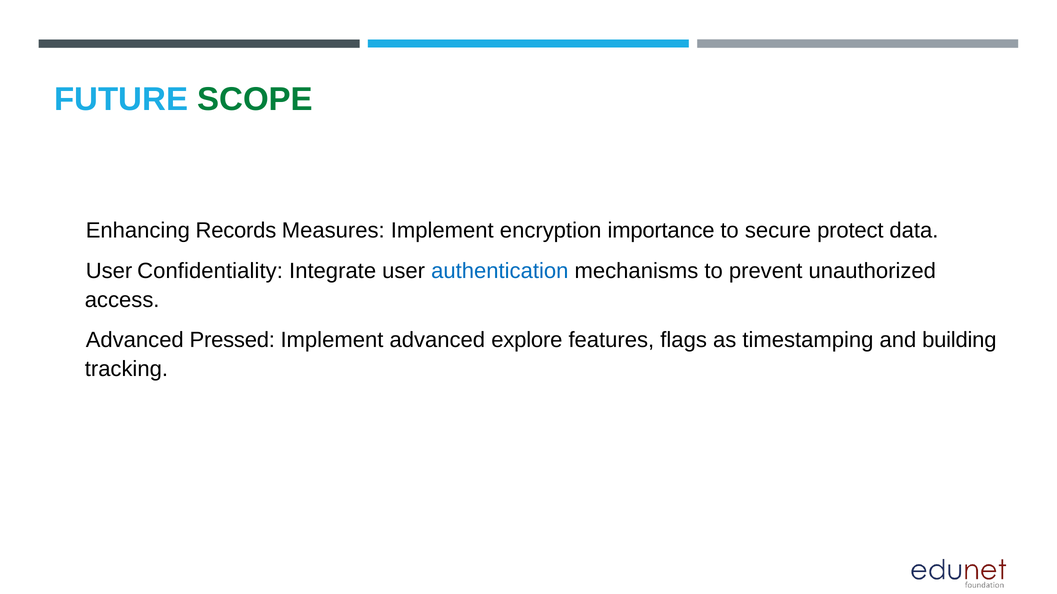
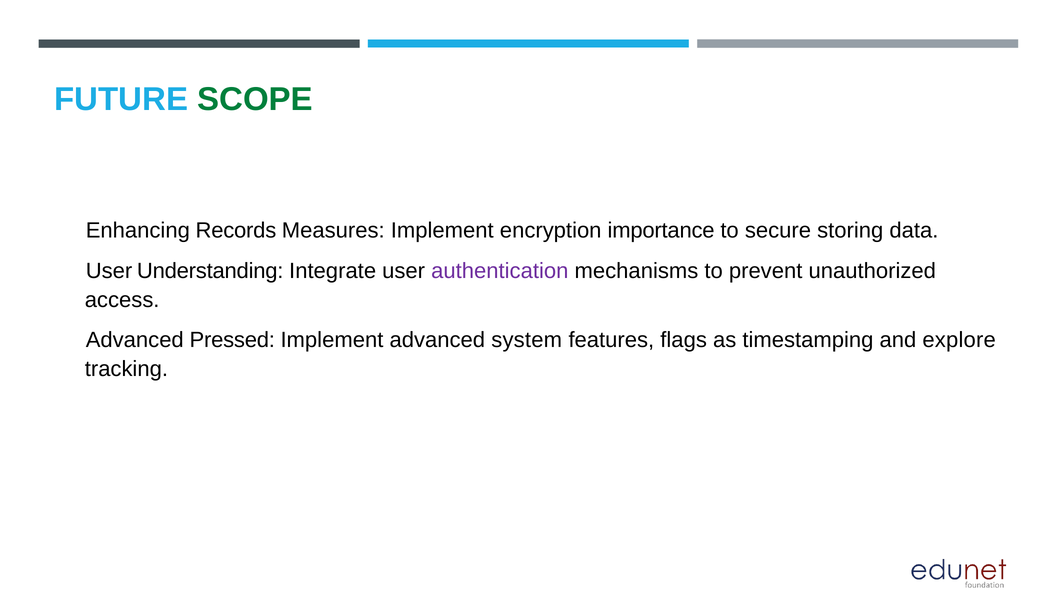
protect: protect -> storing
Confidentiality: Confidentiality -> Understanding
authentication colour: blue -> purple
explore: explore -> system
building: building -> explore
